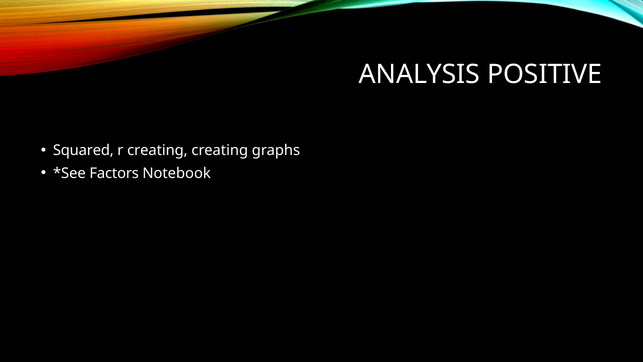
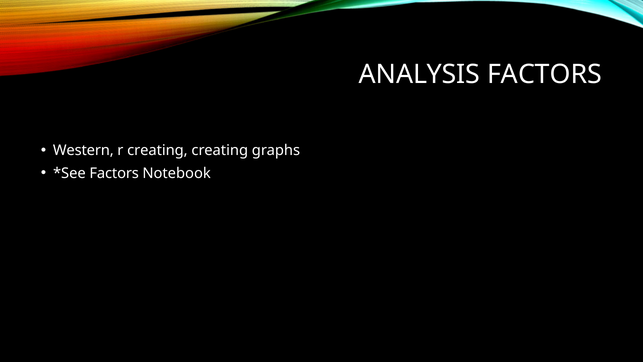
ANALYSIS POSITIVE: POSITIVE -> FACTORS
Squared: Squared -> Western
